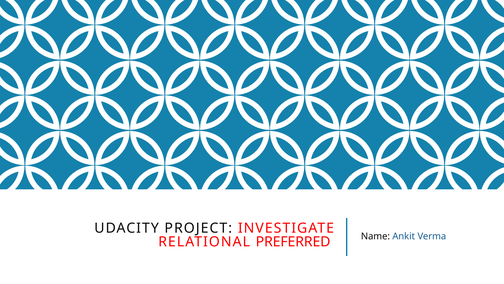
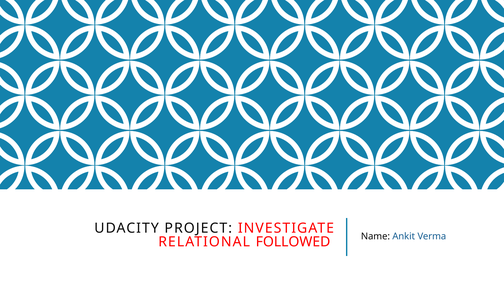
PREFERRED: PREFERRED -> FOLLOWED
